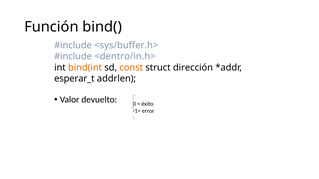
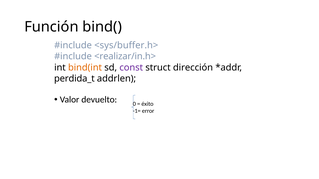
<dentro/in.h>: <dentro/in.h> -> <realizar/in.h>
const colour: orange -> purple
esperar_t: esperar_t -> perdida_t
